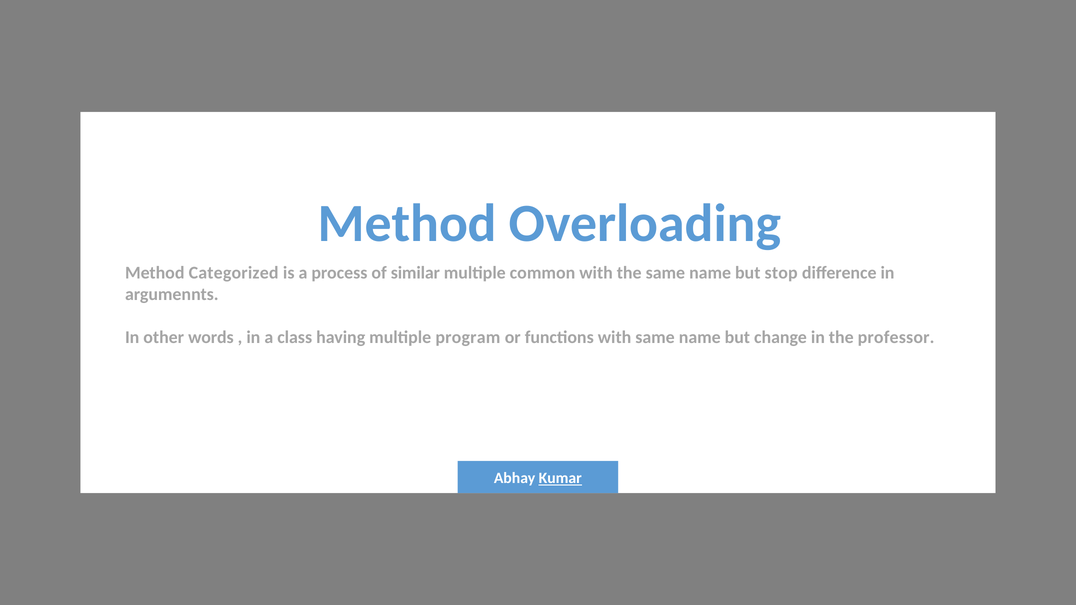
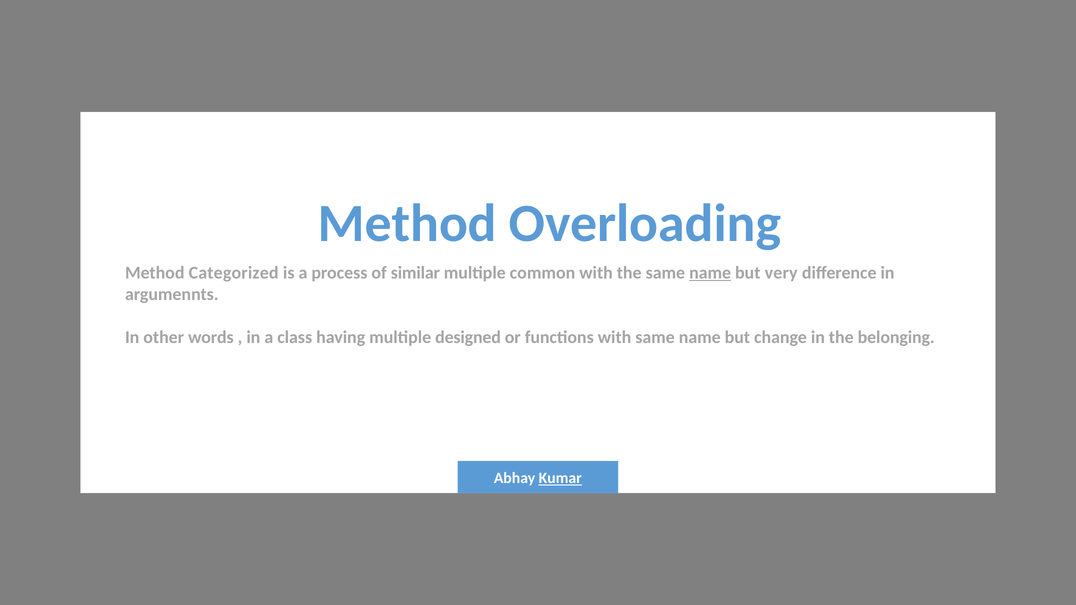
name at (710, 273) underline: none -> present
stop: stop -> very
program: program -> designed
professor: professor -> belonging
